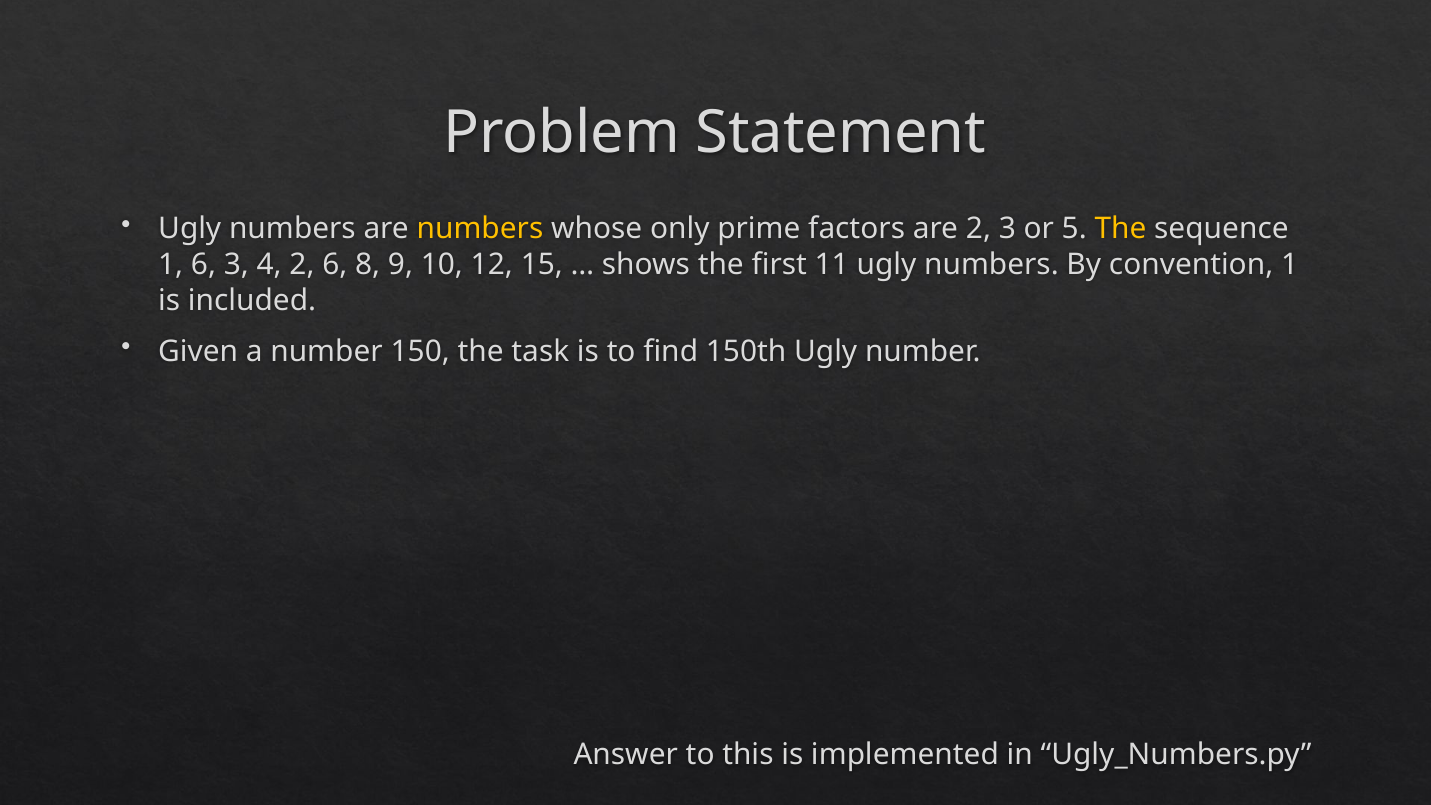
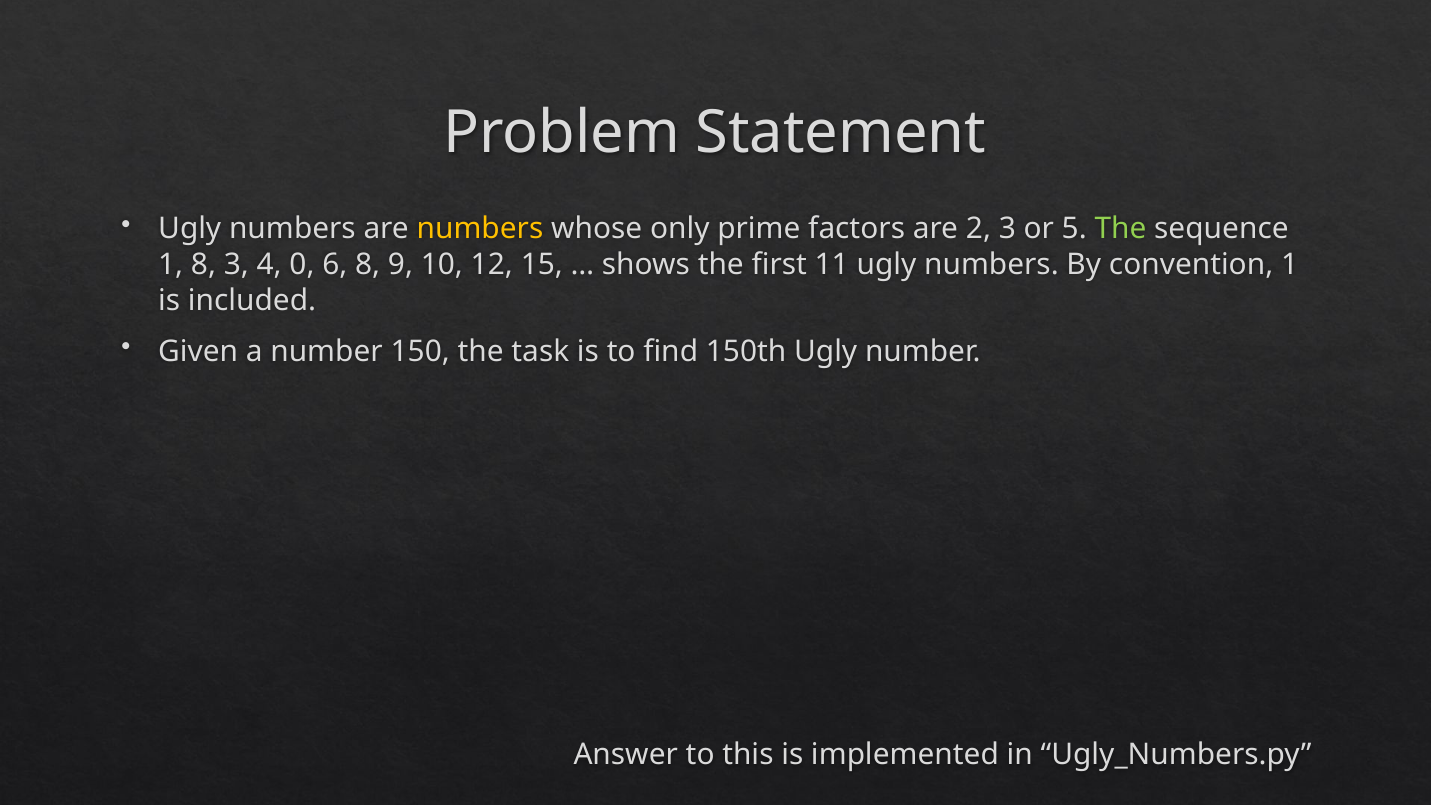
The at (1121, 229) colour: yellow -> light green
1 6: 6 -> 8
4 2: 2 -> 0
